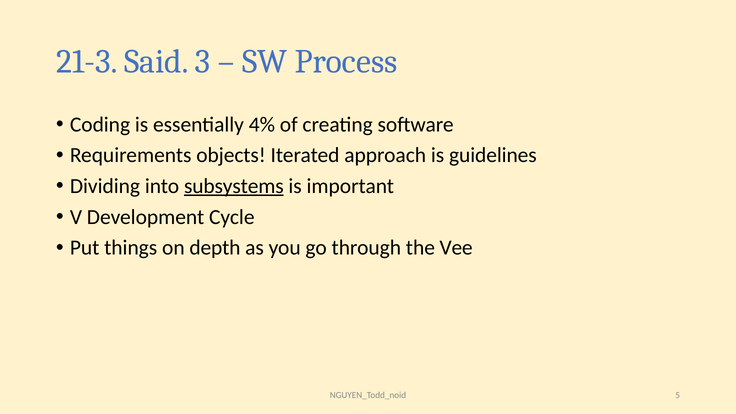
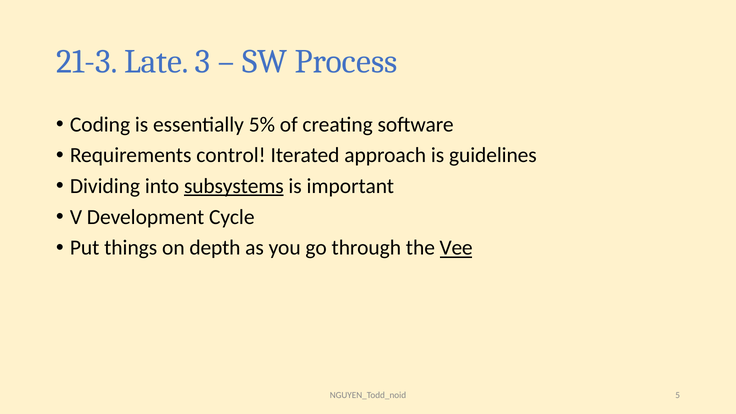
Said: Said -> Late
4%: 4% -> 5%
objects: objects -> control
Vee underline: none -> present
